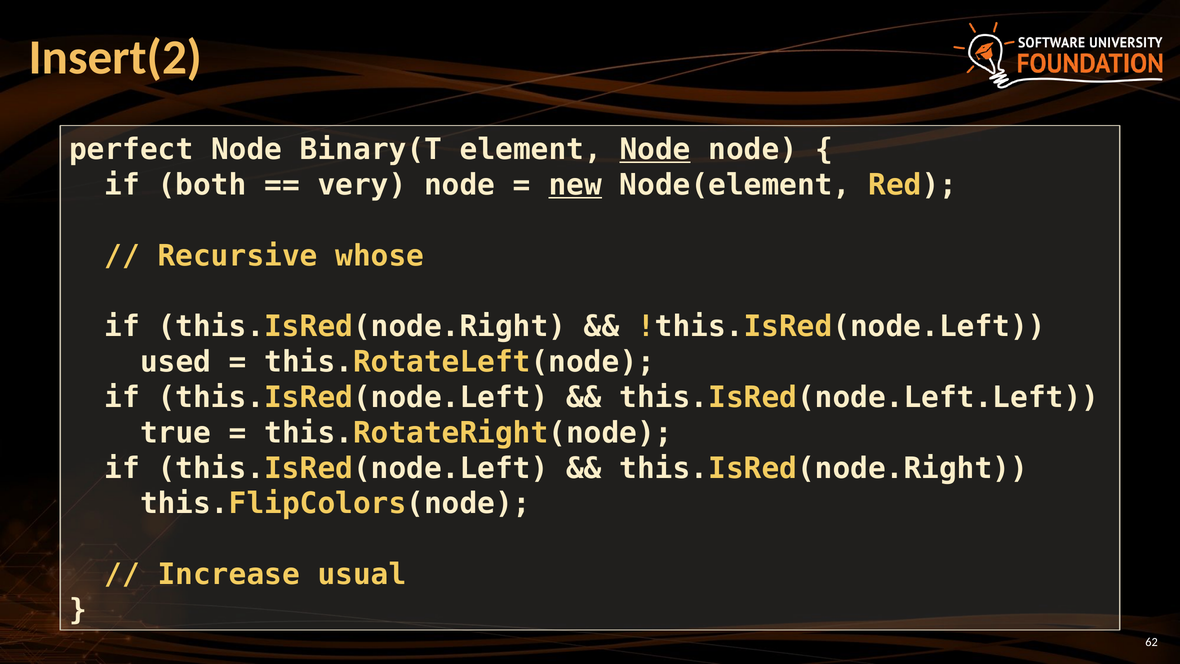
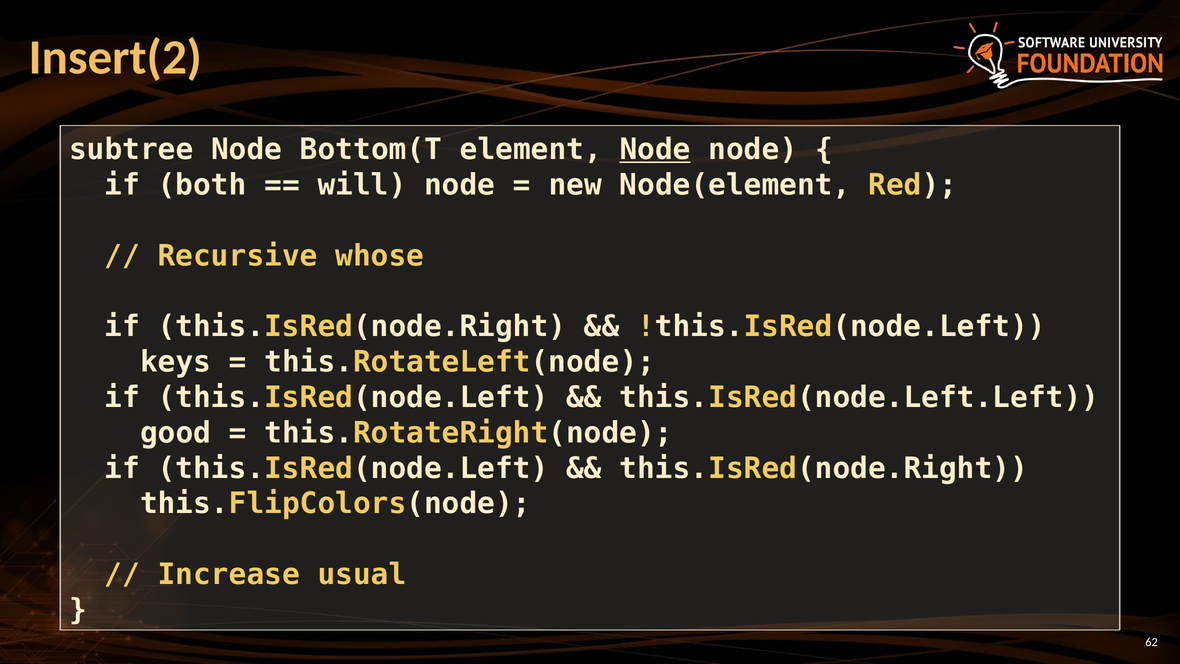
perfect: perfect -> subtree
Binary(T: Binary(T -> Bottom(T
very: very -> will
new underline: present -> none
used: used -> keys
true: true -> good
